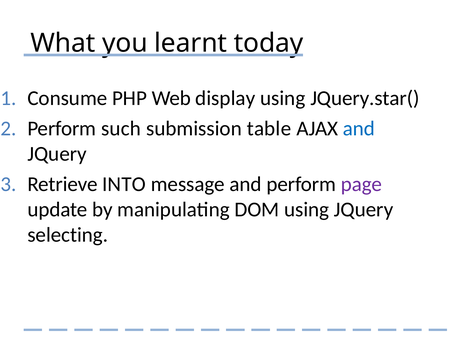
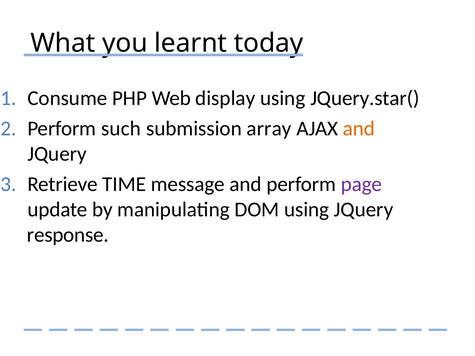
table: table -> array
and at (359, 129) colour: blue -> orange
INTO: INTO -> TIME
selecting: selecting -> response
